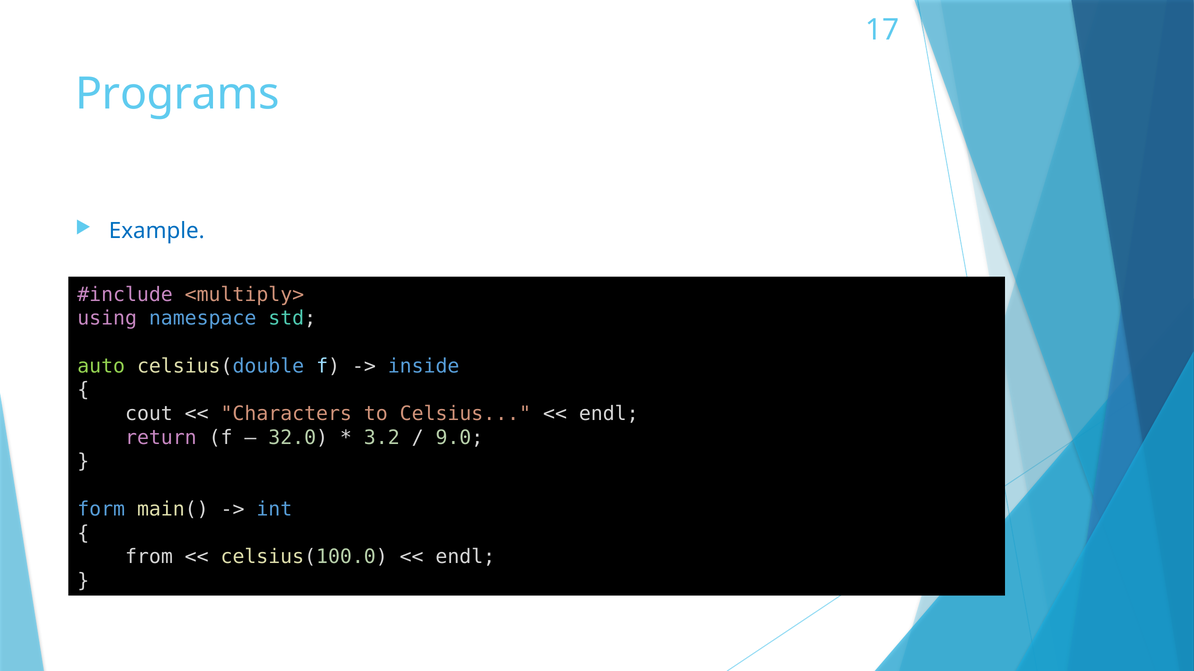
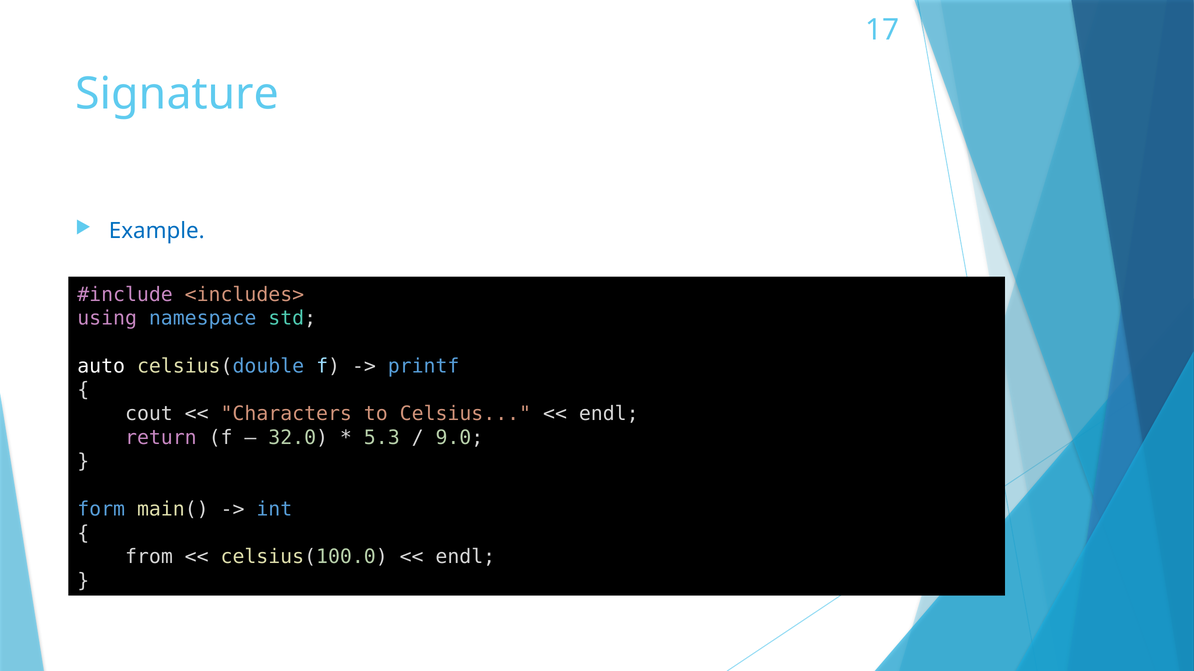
Programs: Programs -> Signature
<multiply>: <multiply> -> <includes>
auto colour: light green -> white
inside: inside -> printf
3.2: 3.2 -> 5.3
